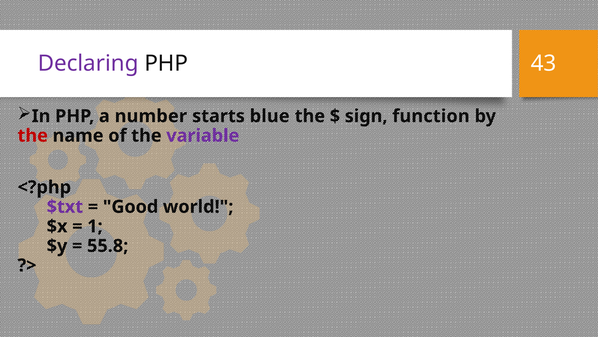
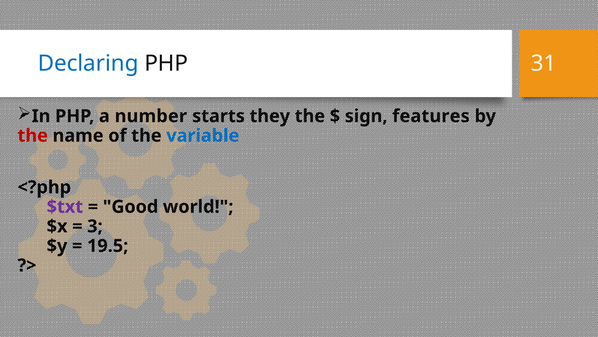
Declaring colour: purple -> blue
43: 43 -> 31
blue: blue -> they
function: function -> features
variable colour: purple -> blue
1: 1 -> 3
55.8: 55.8 -> 19.5
